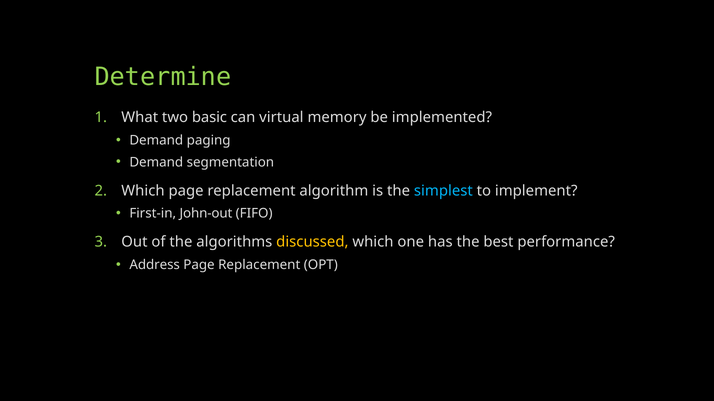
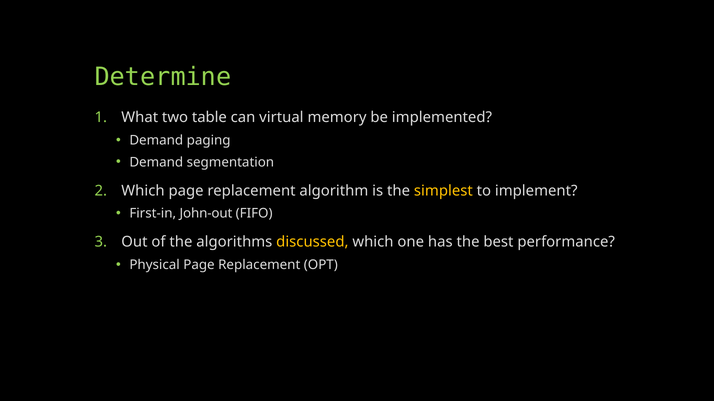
basic: basic -> table
simplest colour: light blue -> yellow
Address: Address -> Physical
